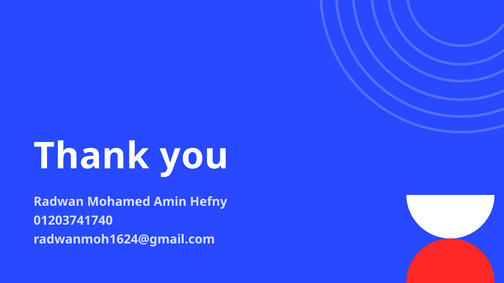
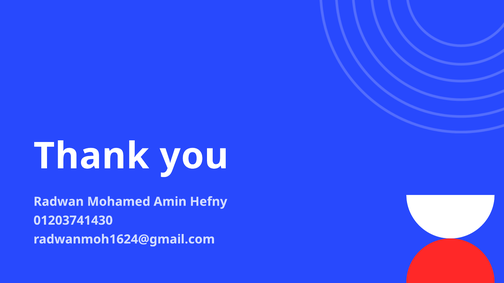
01203741740: 01203741740 -> 01203741430
